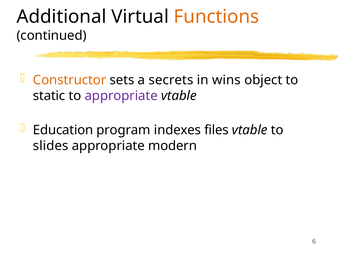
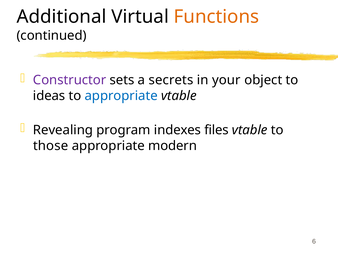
Constructor colour: orange -> purple
wins: wins -> your
static: static -> ideas
appropriate at (121, 96) colour: purple -> blue
Education: Education -> Revealing
slides: slides -> those
